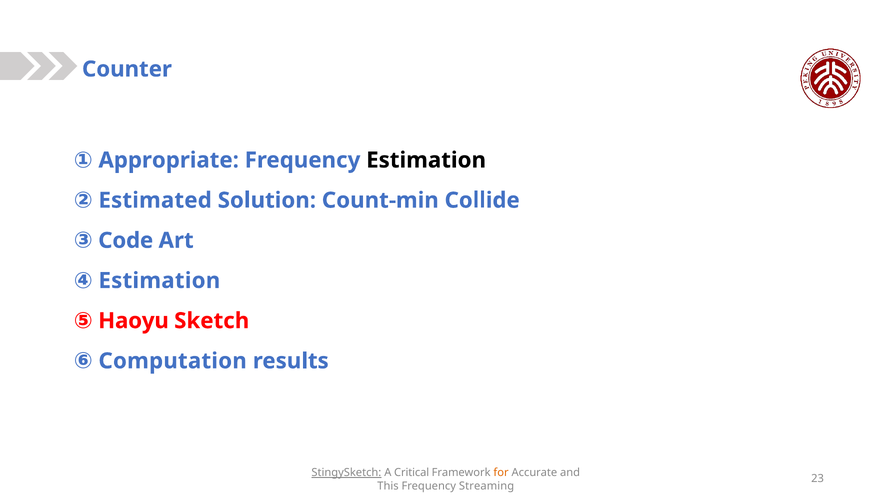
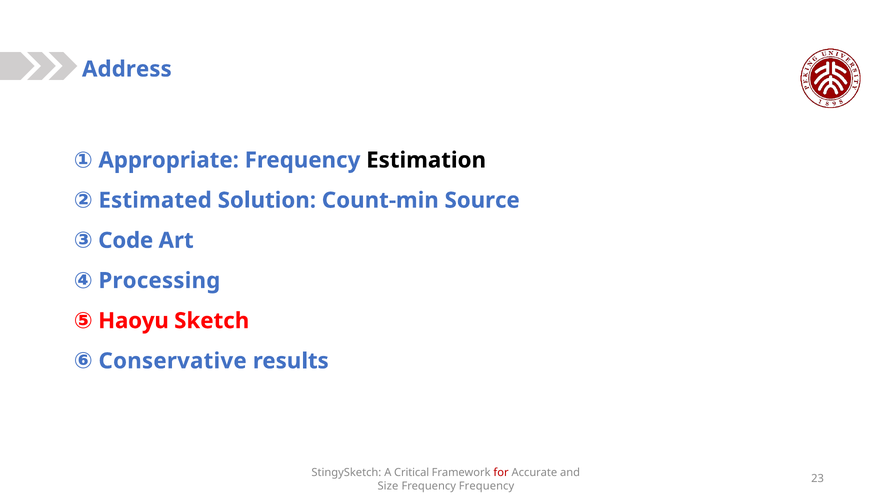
Counter: Counter -> Address
Collide: Collide -> Source
④ Estimation: Estimation -> Processing
Computation: Computation -> Conservative
StingySketch underline: present -> none
for colour: orange -> red
This: This -> Size
Frequency Streaming: Streaming -> Frequency
